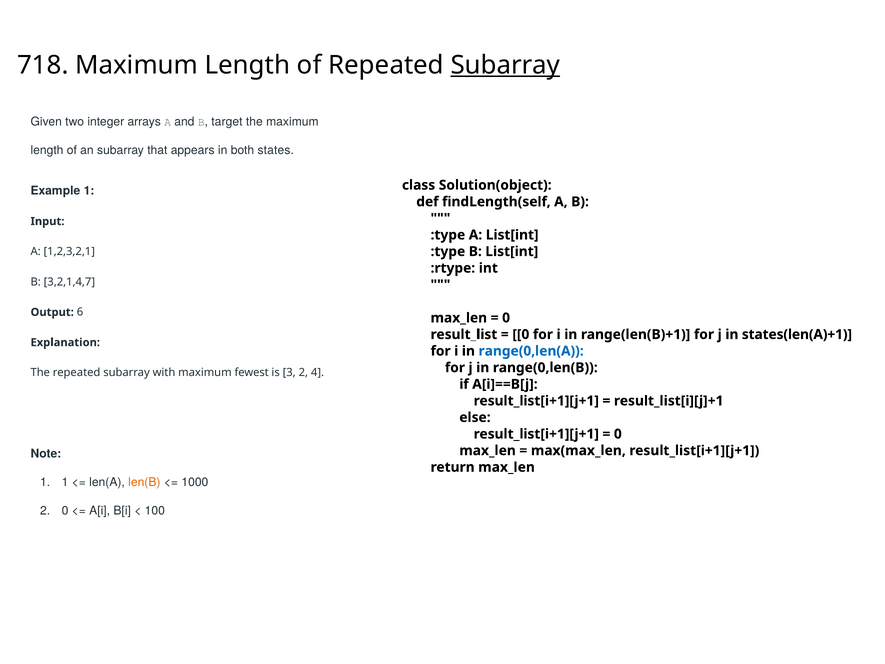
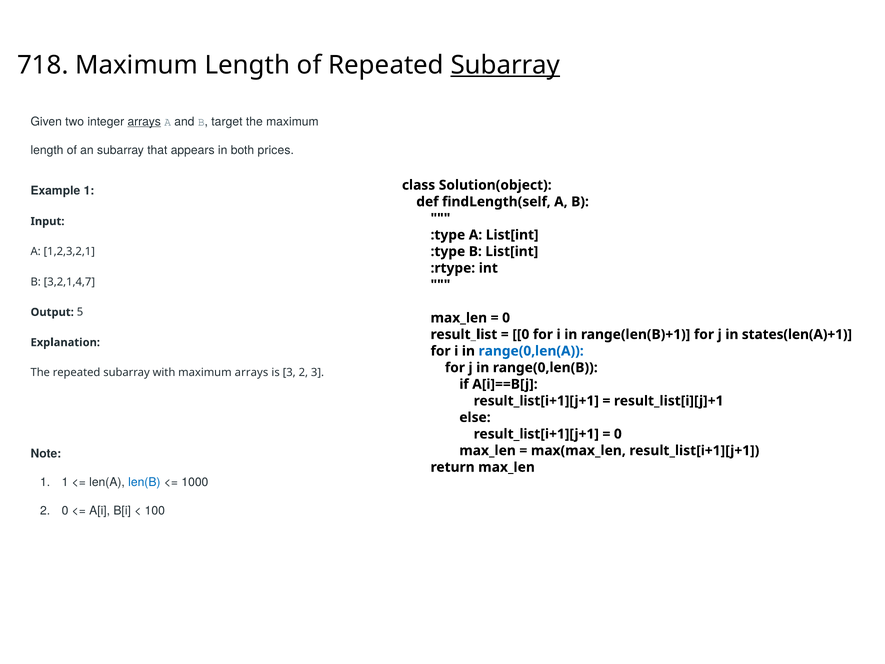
arrays at (144, 121) underline: none -> present
states: states -> prices
6: 6 -> 5
maximum fewest: fewest -> arrays
2 4: 4 -> 3
len(B colour: orange -> blue
